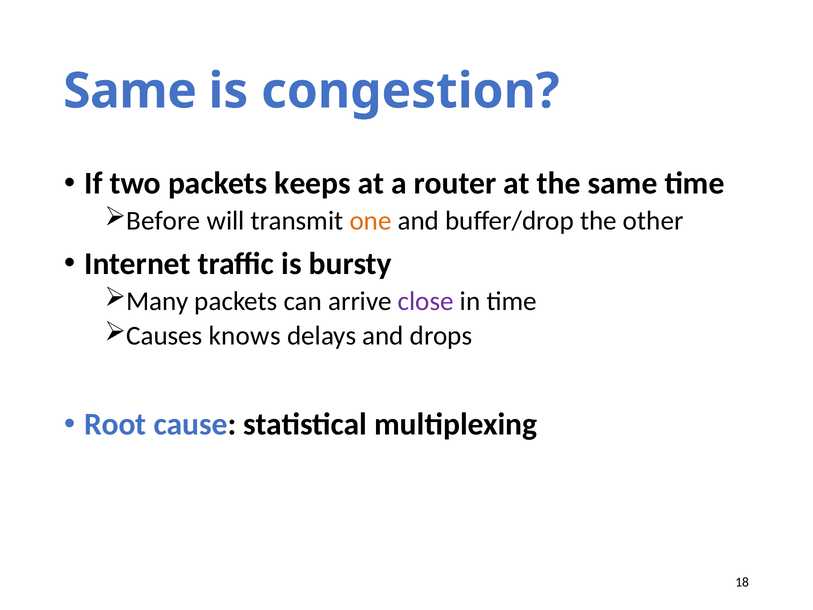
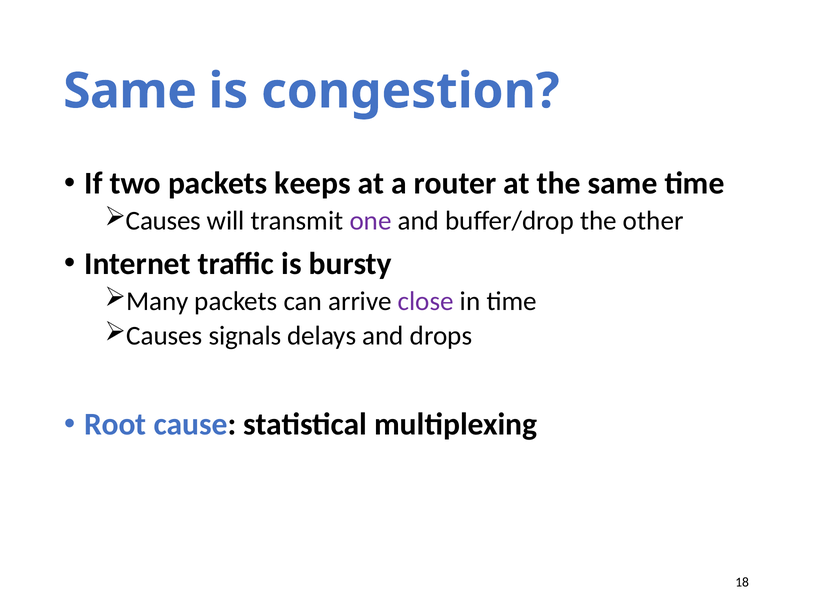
Before at (163, 221): Before -> Causes
one colour: orange -> purple
knows: knows -> signals
